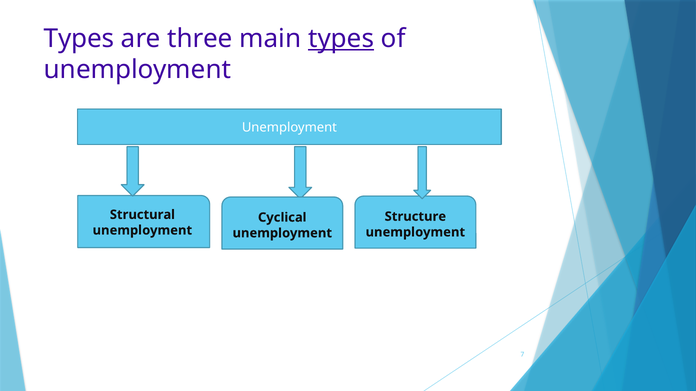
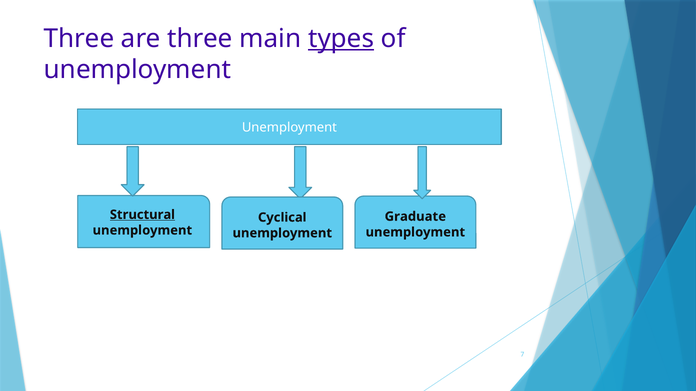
Types at (79, 39): Types -> Three
Structural underline: none -> present
Structure: Structure -> Graduate
